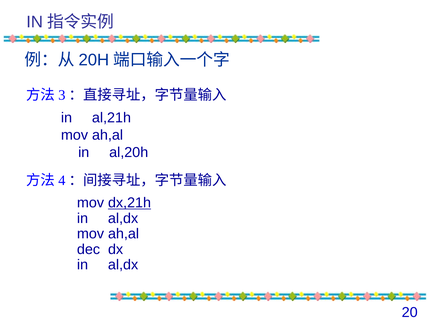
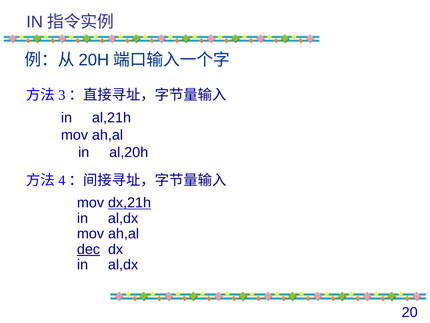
dec underline: none -> present
